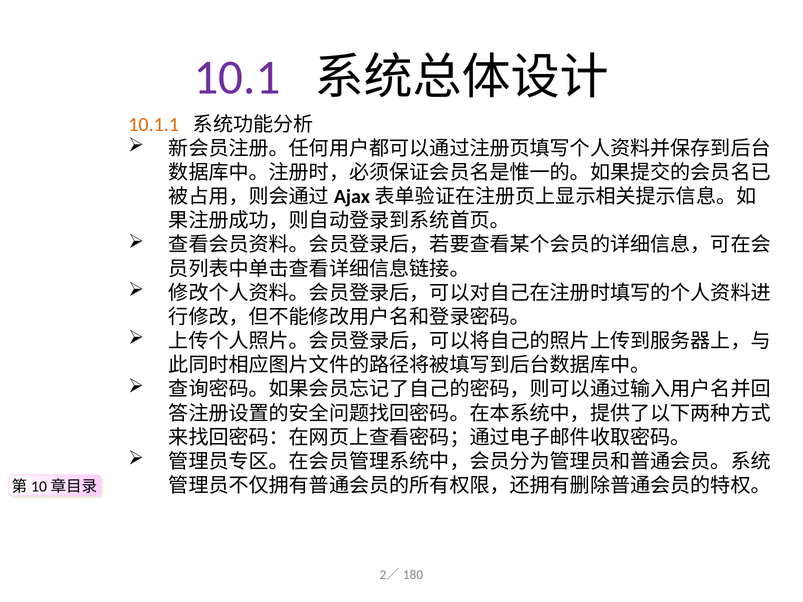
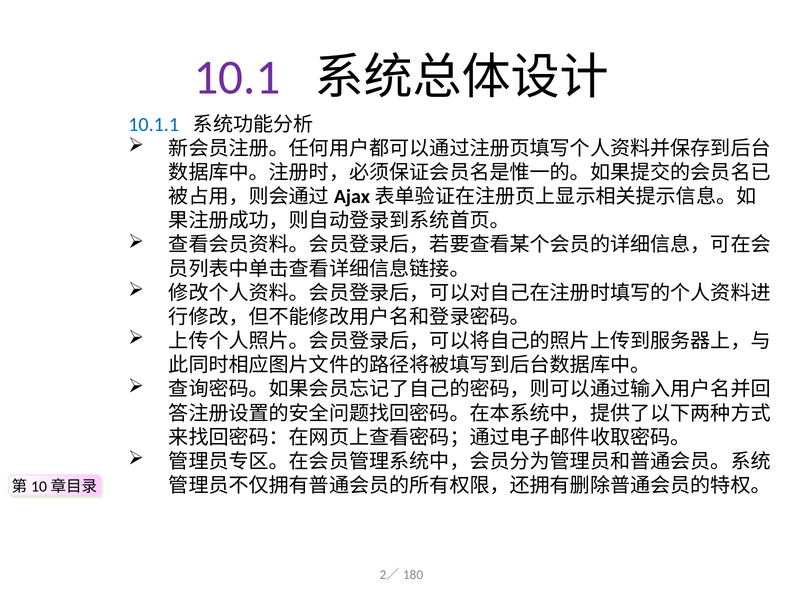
10.1.1 colour: orange -> blue
